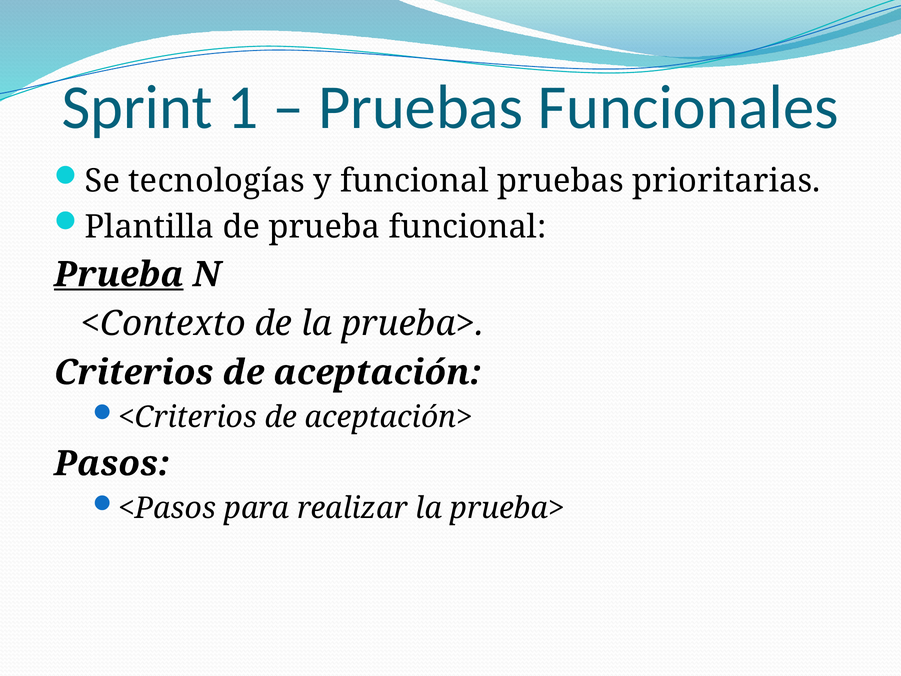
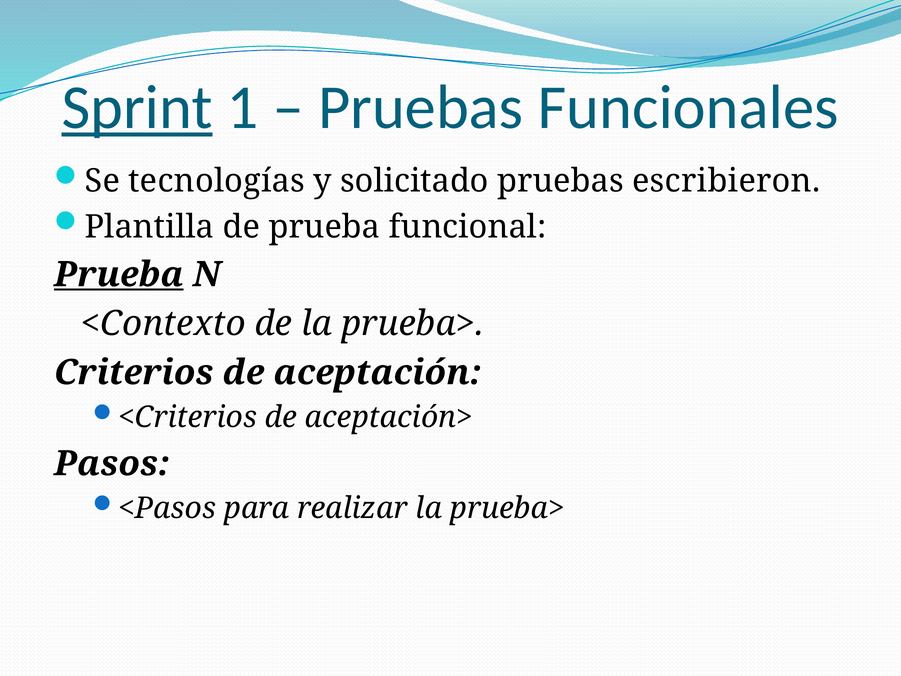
Sprint underline: none -> present
y funcional: funcional -> solicitado
prioritarias: prioritarias -> escribieron
